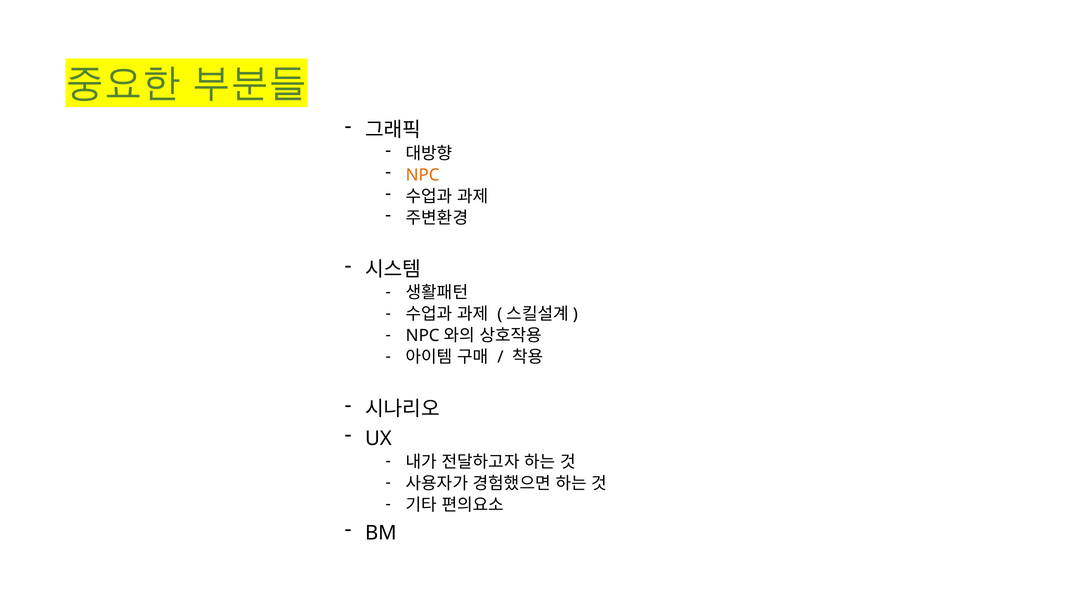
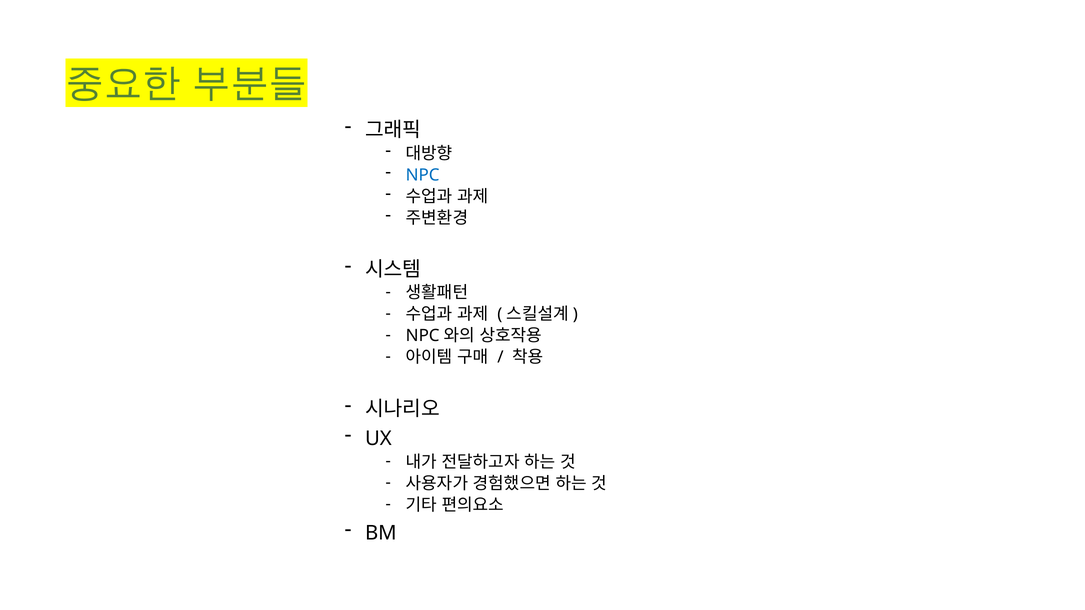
NPC colour: orange -> blue
